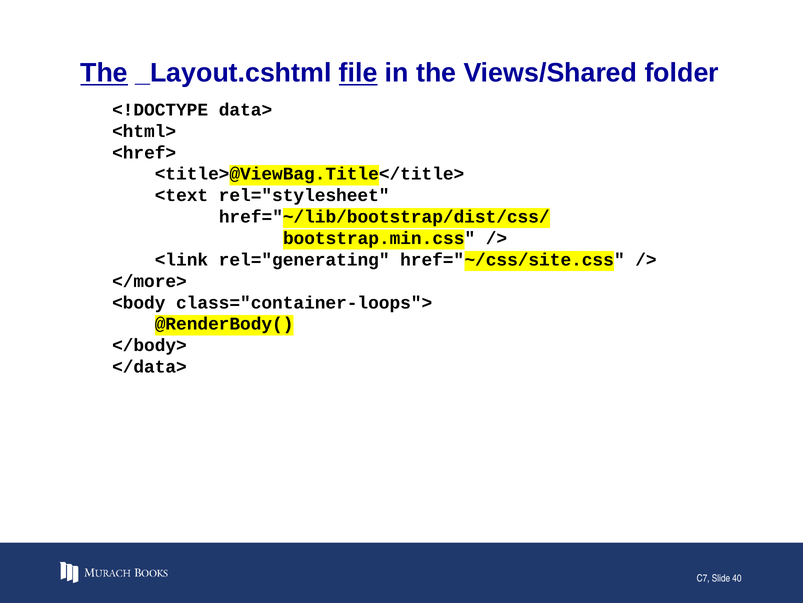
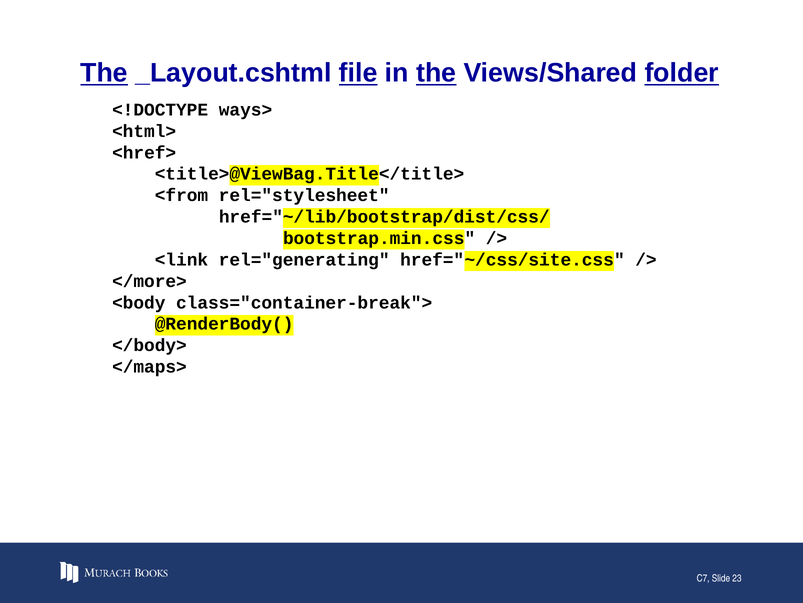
the at (436, 73) underline: none -> present
folder underline: none -> present
data>: data> -> ways>
<text: <text -> <from
class="container-loops">: class="container-loops"> -> class="container-break">
</data>: </data> -> </maps>
40: 40 -> 23
